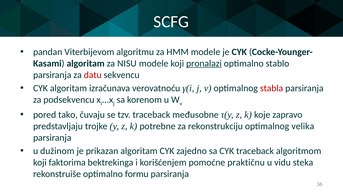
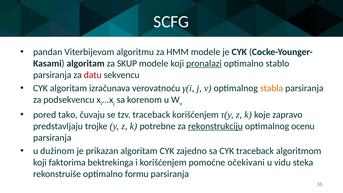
NISU: NISU -> SKUP
stabla colour: red -> orange
traceback međusobne: međusobne -> korišćenjem
rekonstrukciju underline: none -> present
velika: velika -> ocenu
praktičnu: praktičnu -> očekivani
